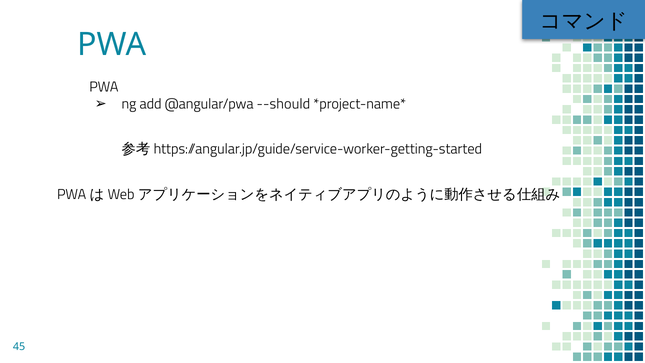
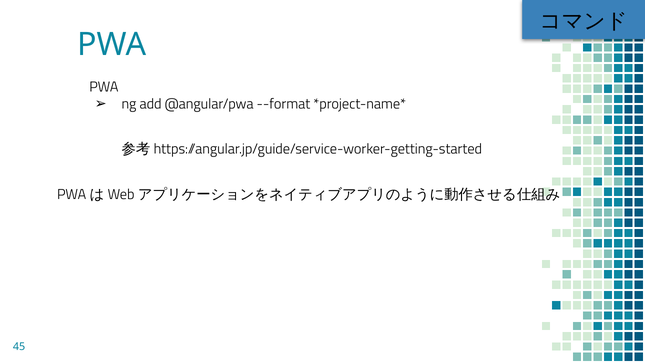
--should: --should -> --format
